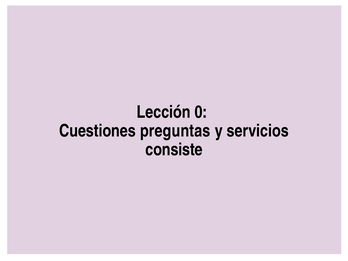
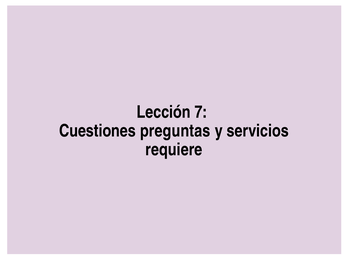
0: 0 -> 7
consiste: consiste -> requiere
